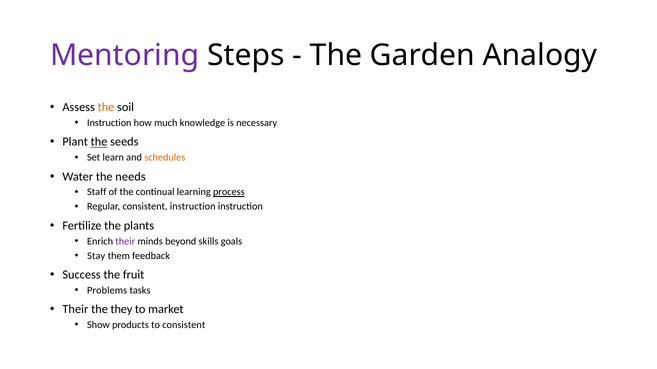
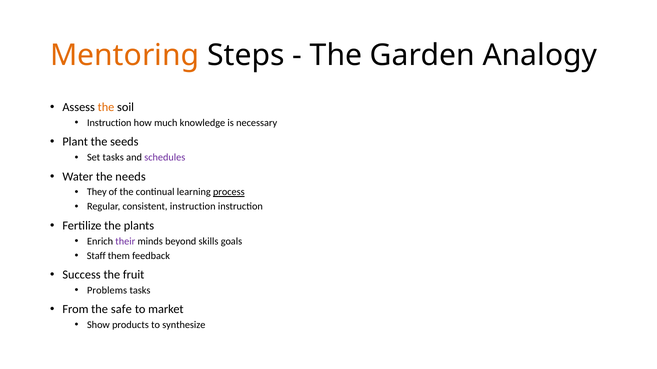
Mentoring colour: purple -> orange
the at (99, 142) underline: present -> none
Set learn: learn -> tasks
schedules colour: orange -> purple
Staff: Staff -> They
Stay: Stay -> Staff
Their at (75, 310): Their -> From
they: they -> safe
to consistent: consistent -> synthesize
